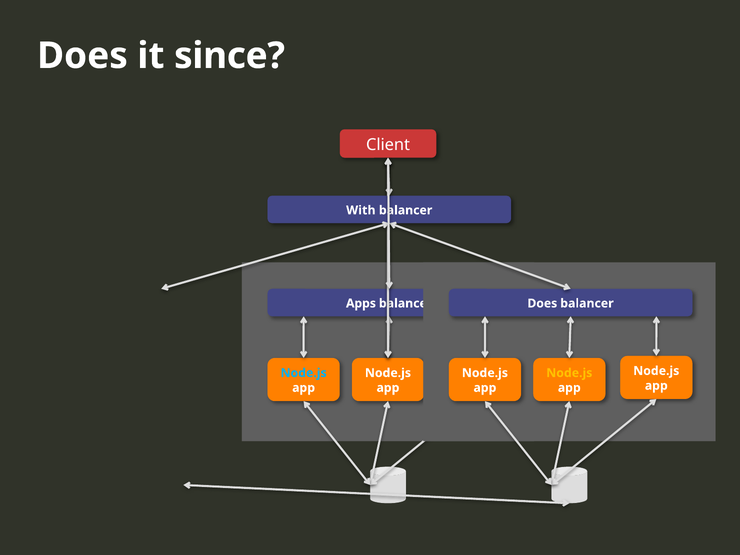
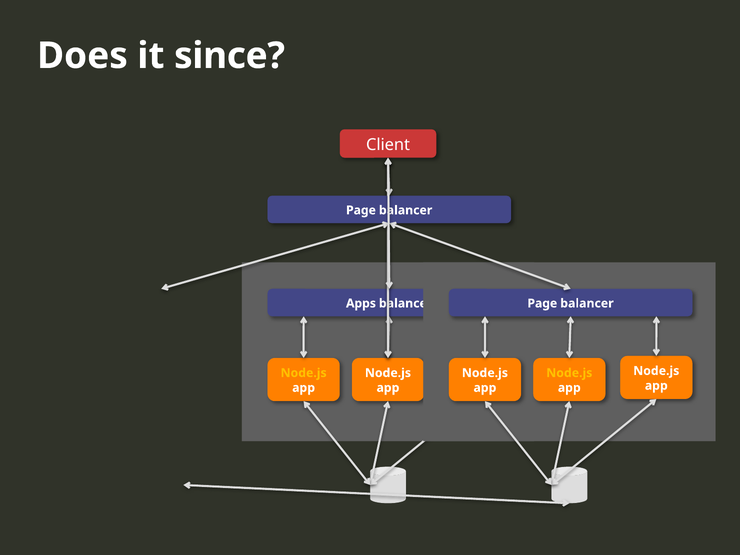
With at (361, 210): With -> Page
Does at (542, 303): Does -> Page
Node.js at (304, 373) colour: light blue -> yellow
